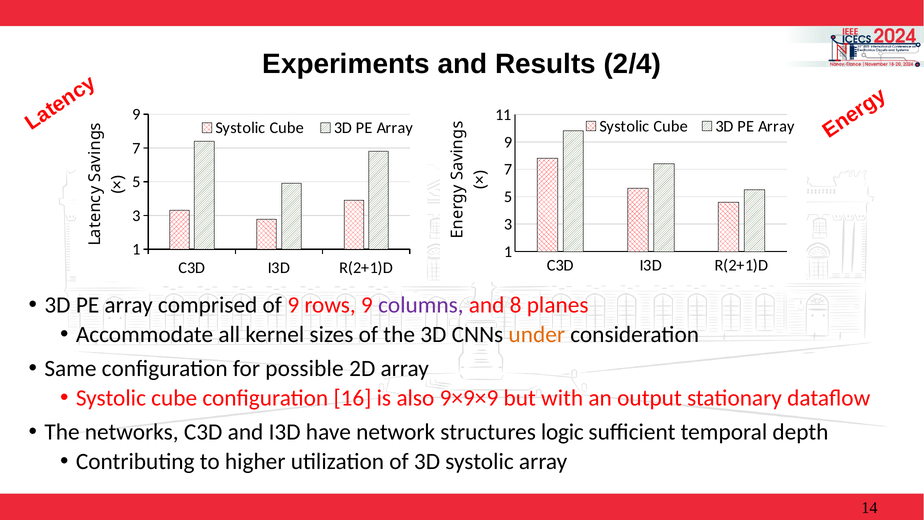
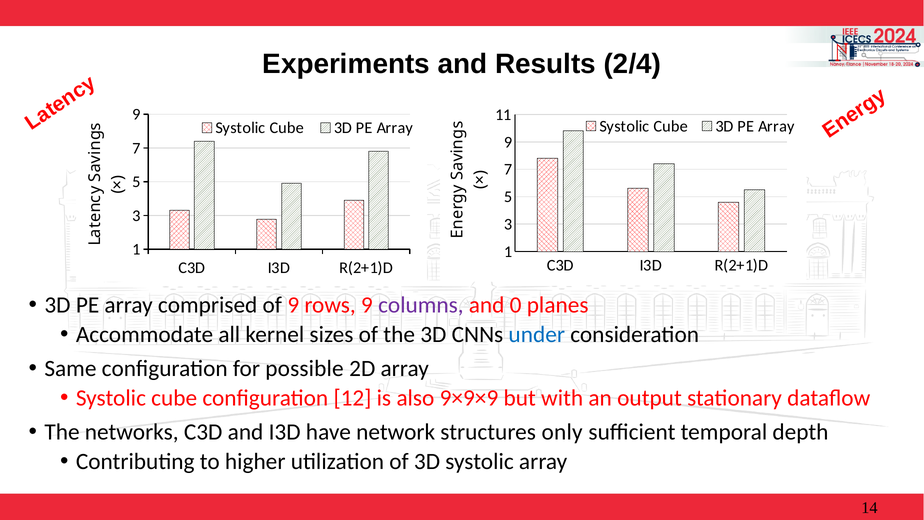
8: 8 -> 0
under colour: orange -> blue
16: 16 -> 12
logic: logic -> only
